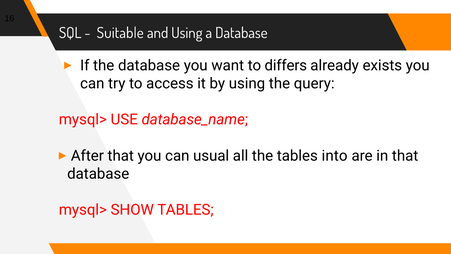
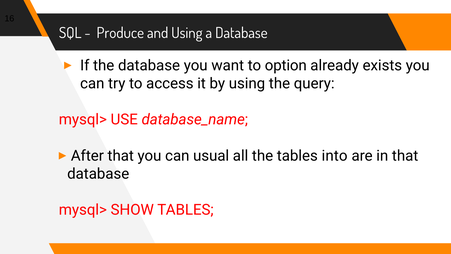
Suitable: Suitable -> Produce
differs: differs -> option
